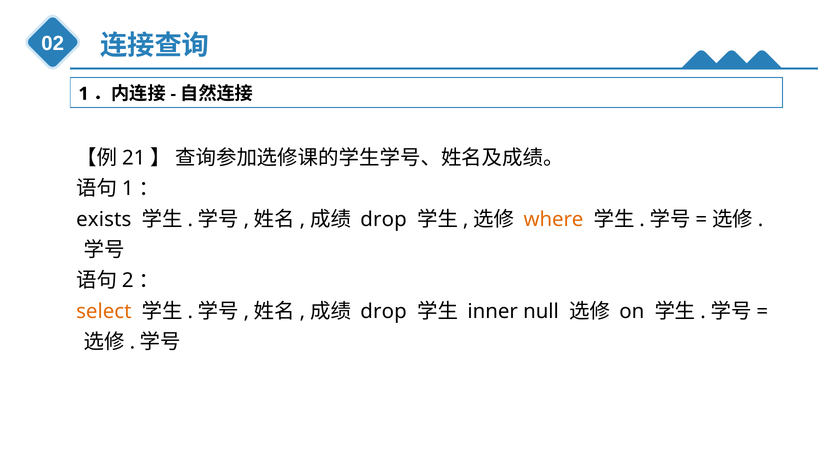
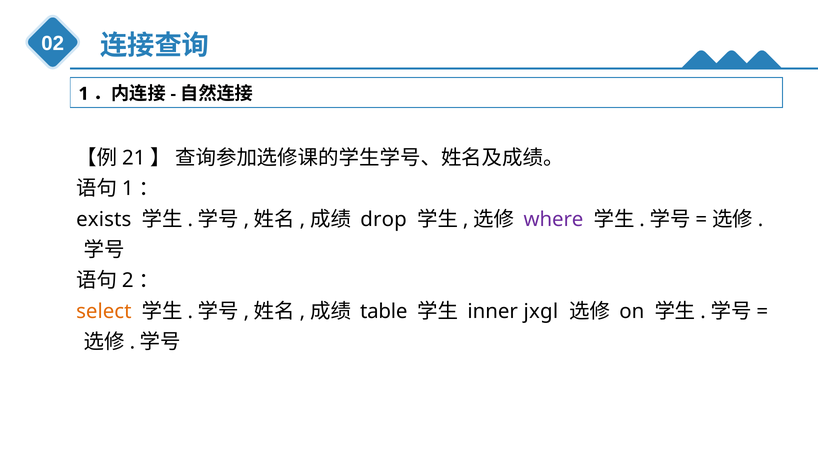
where colour: orange -> purple
drop at (384, 311): drop -> table
null: null -> jxgl
